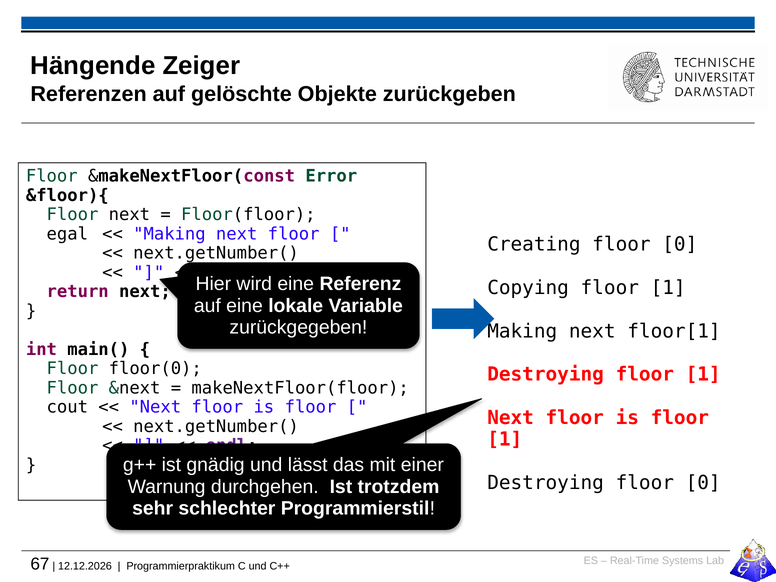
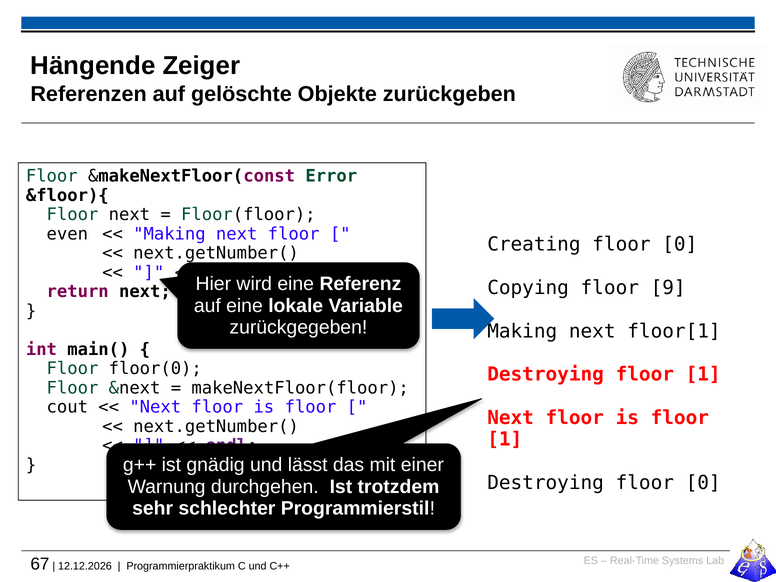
egal: egal -> even
Copying floor 1: 1 -> 9
